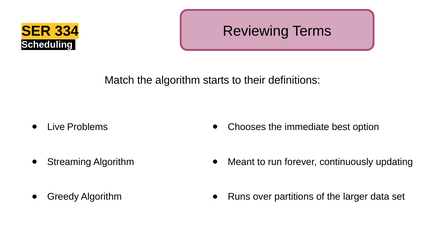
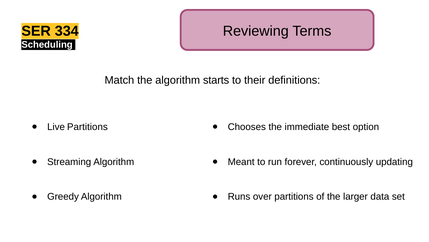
Live Problems: Problems -> Partitions
